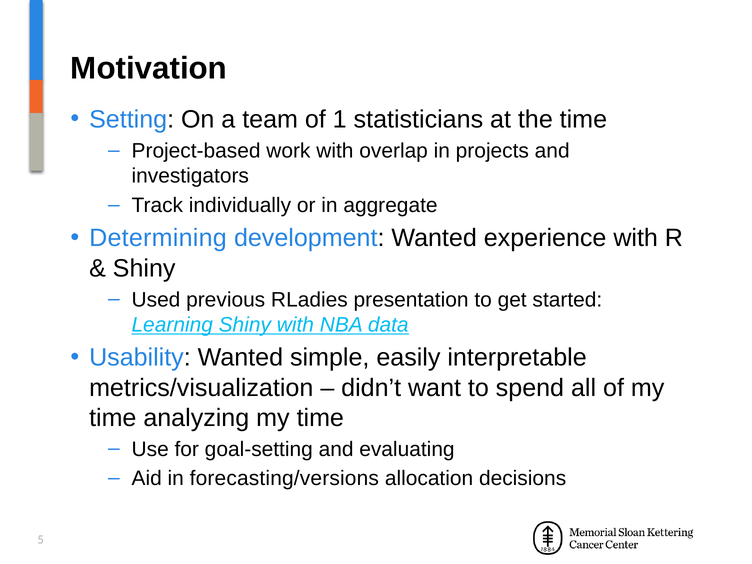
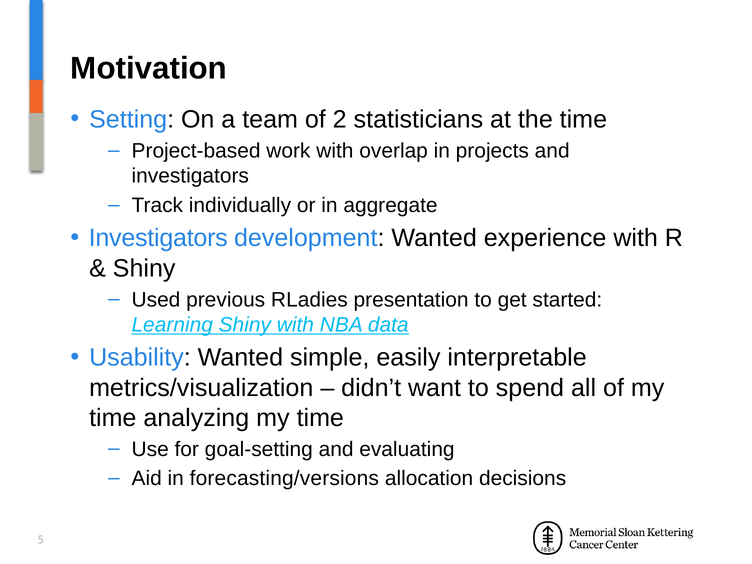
1: 1 -> 2
Determining at (158, 238): Determining -> Investigators
